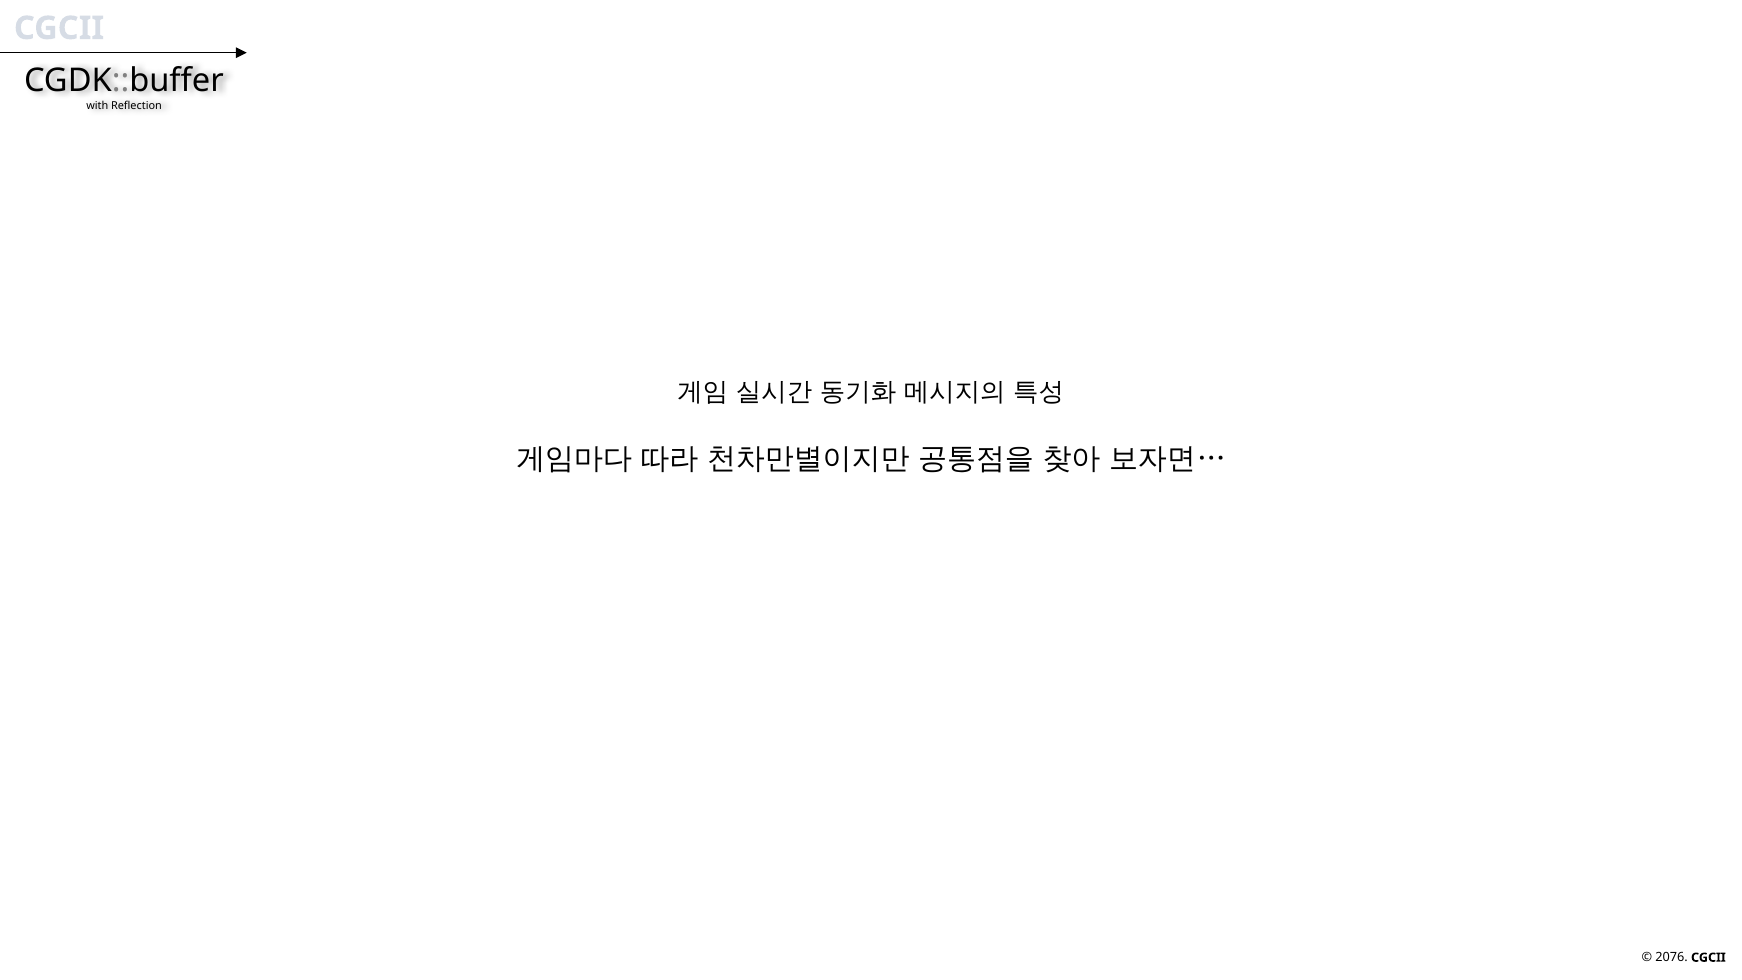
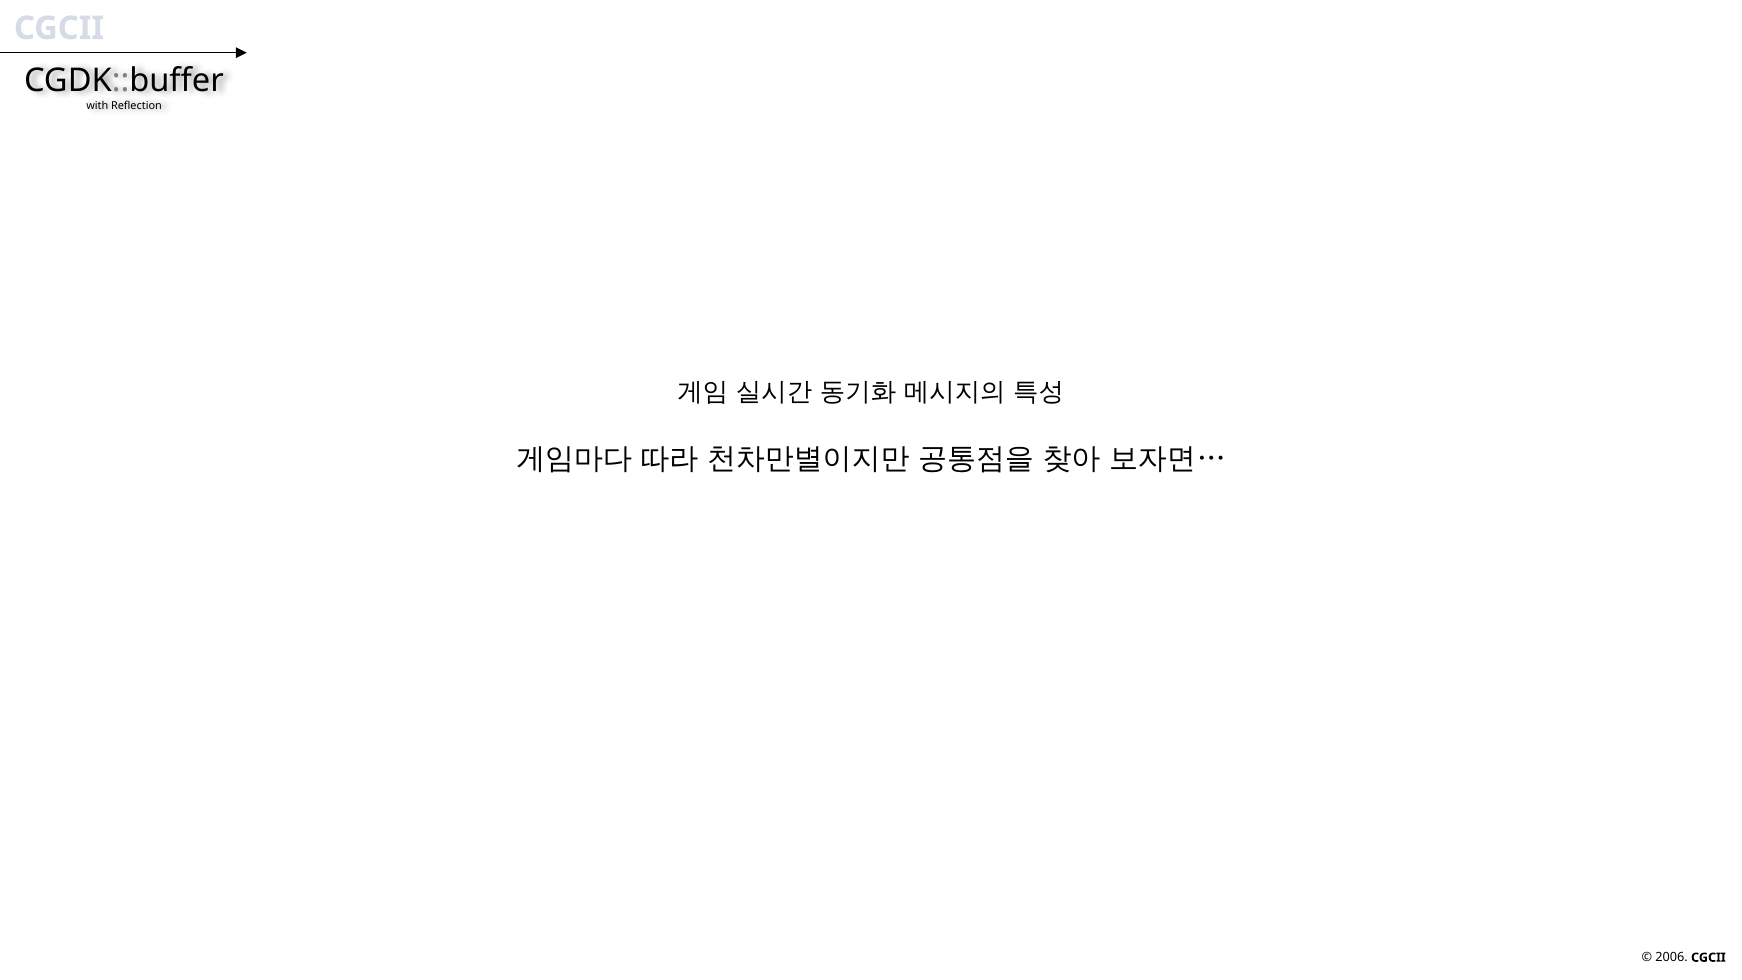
2076: 2076 -> 2006
